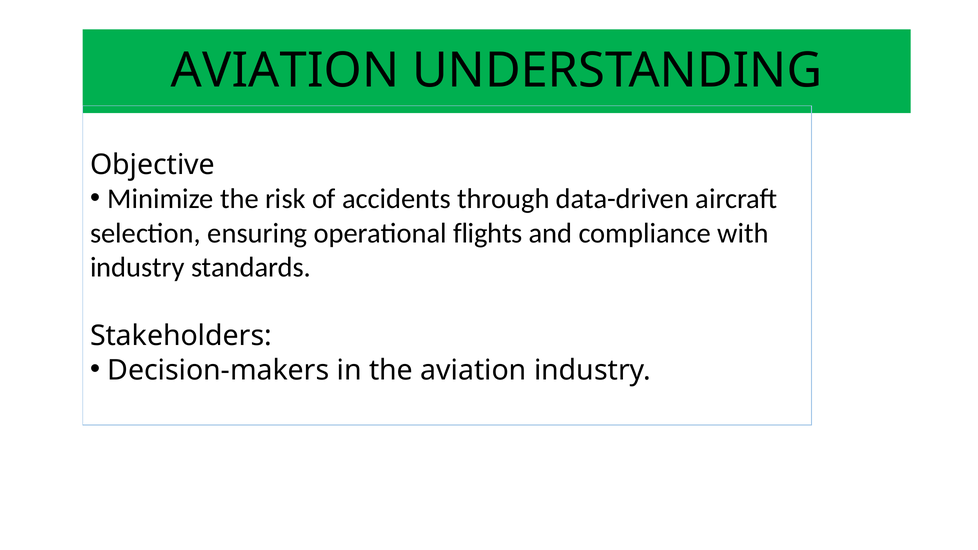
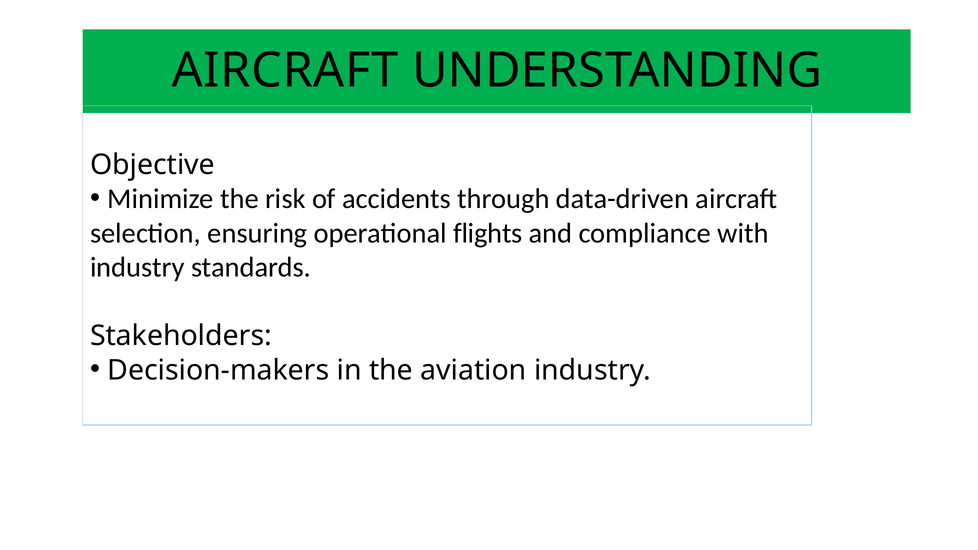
AVIATION at (285, 71): AVIATION -> AIRCRAFT
